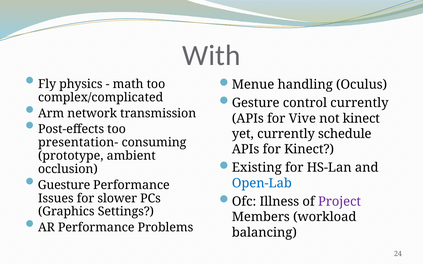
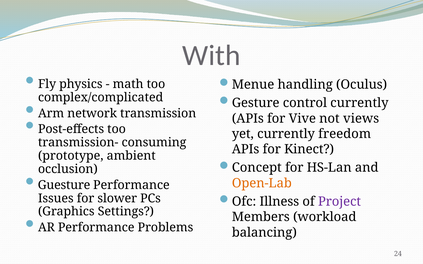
not kinect: kinect -> views
schedule: schedule -> freedom
presentation-: presentation- -> transmission-
Existing: Existing -> Concept
Open-Lab colour: blue -> orange
